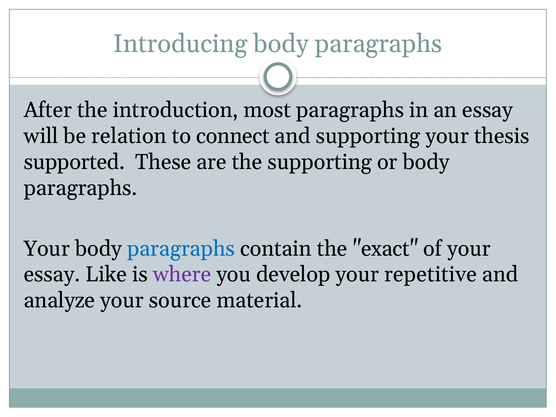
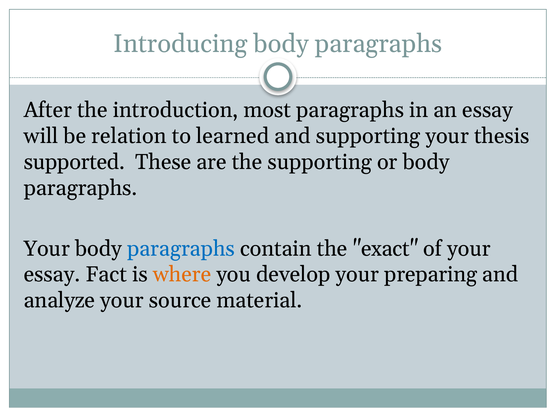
connect: connect -> learned
Like: Like -> Fact
where colour: purple -> orange
repetitive: repetitive -> preparing
